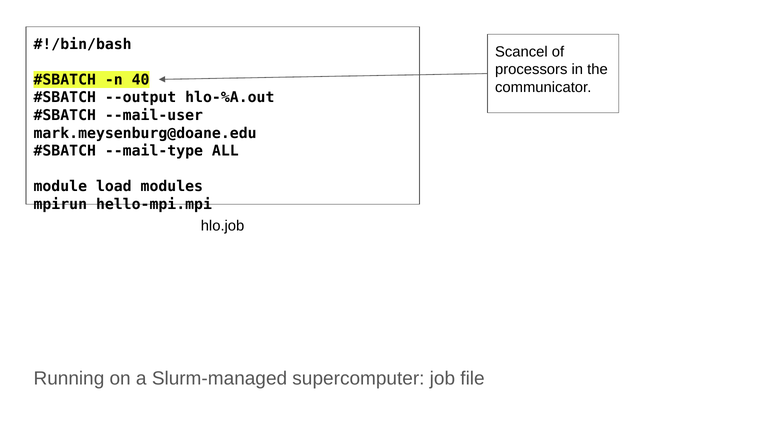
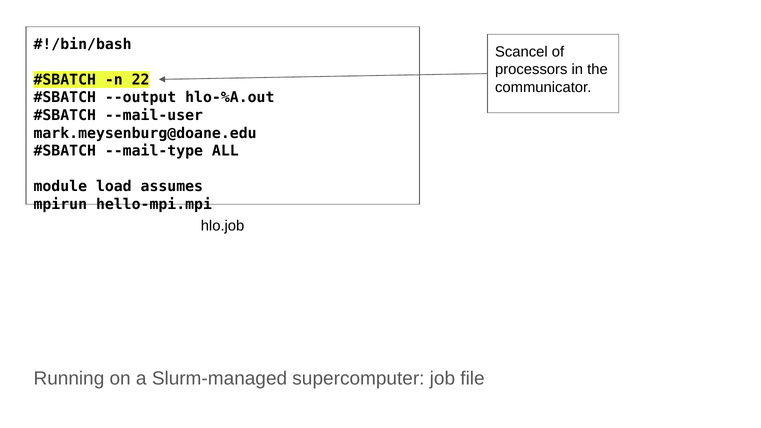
40: 40 -> 22
modules: modules -> assumes
